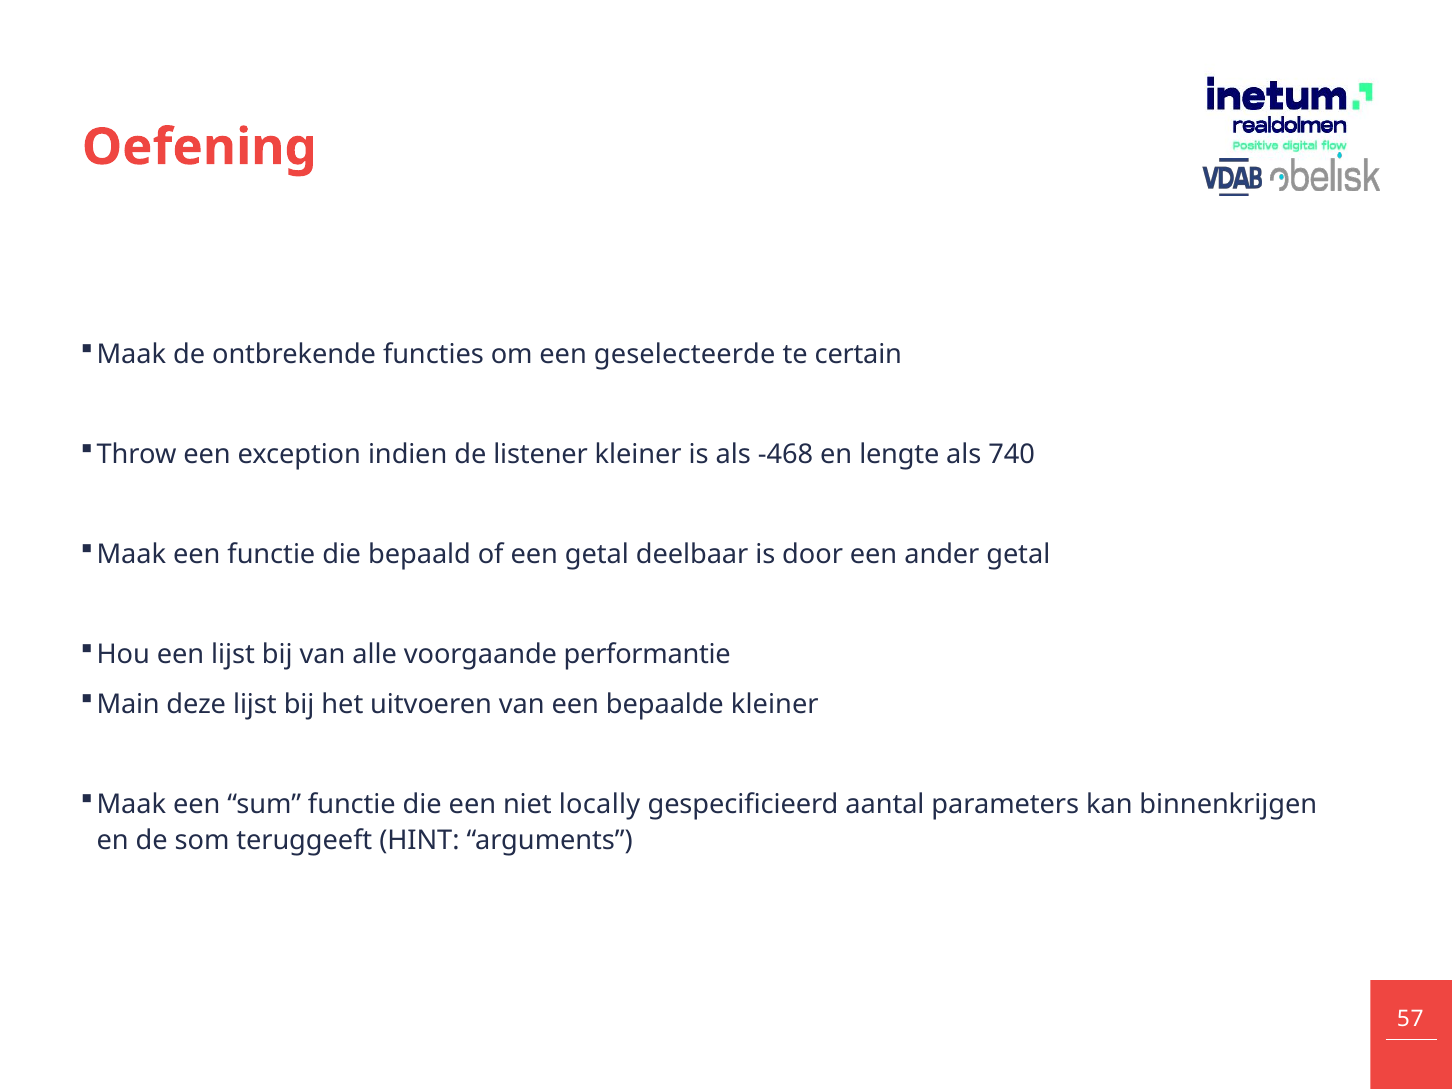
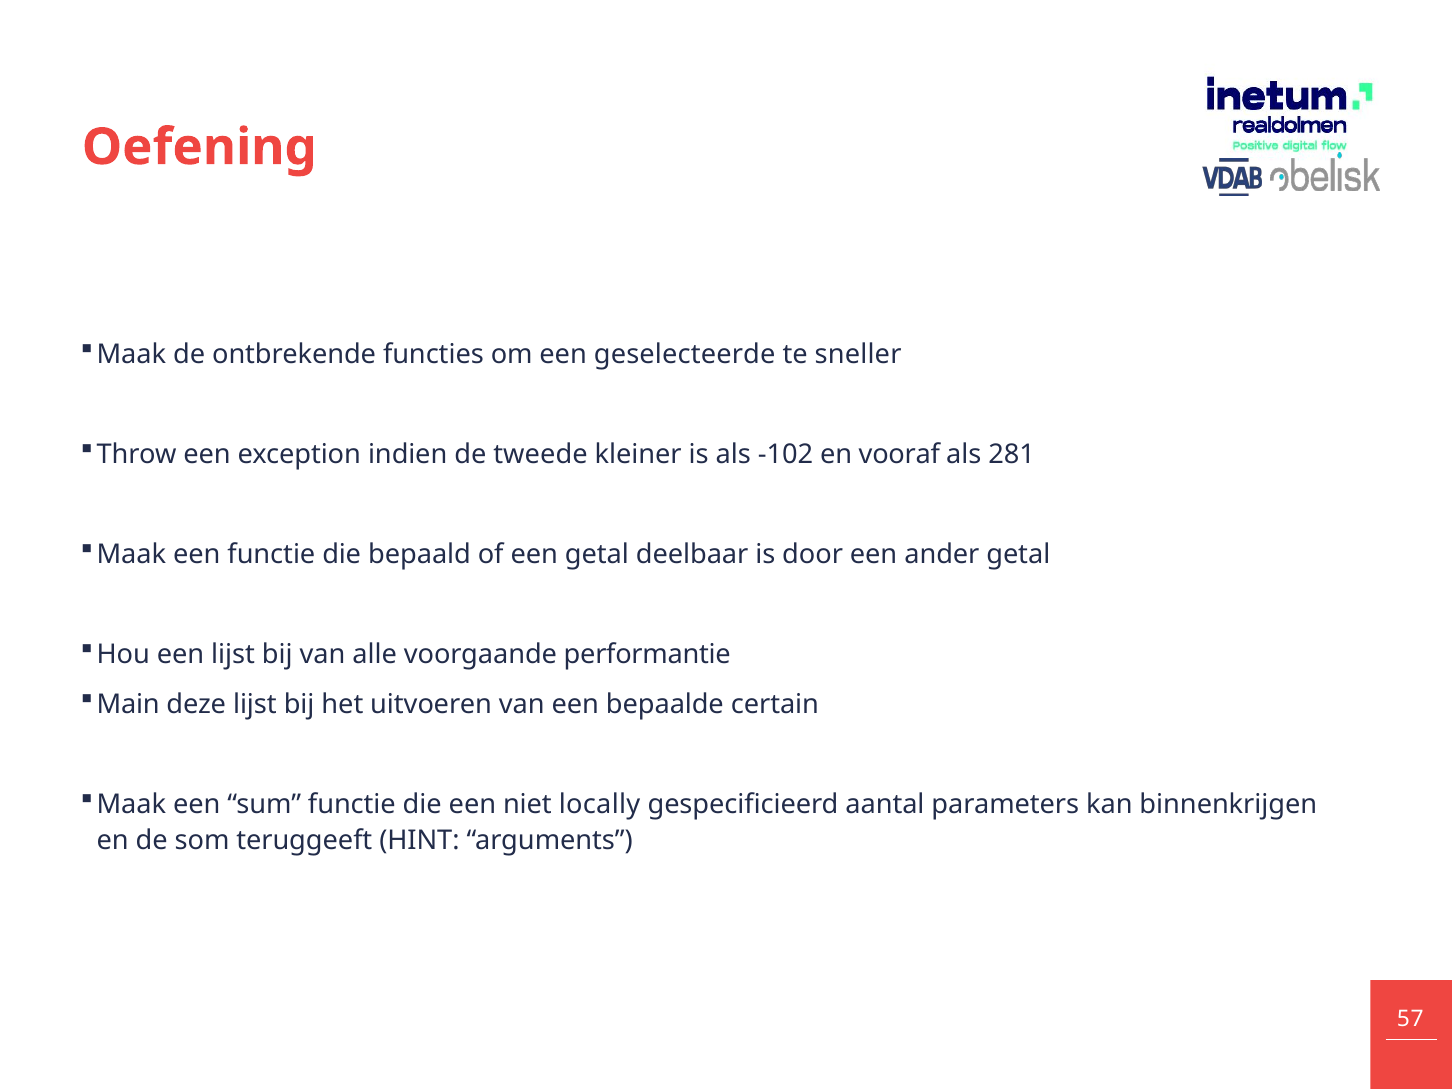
certain: certain -> sneller
listener: listener -> tweede
-468: -468 -> -102
lengte: lengte -> vooraf
740: 740 -> 281
bepaalde kleiner: kleiner -> certain
